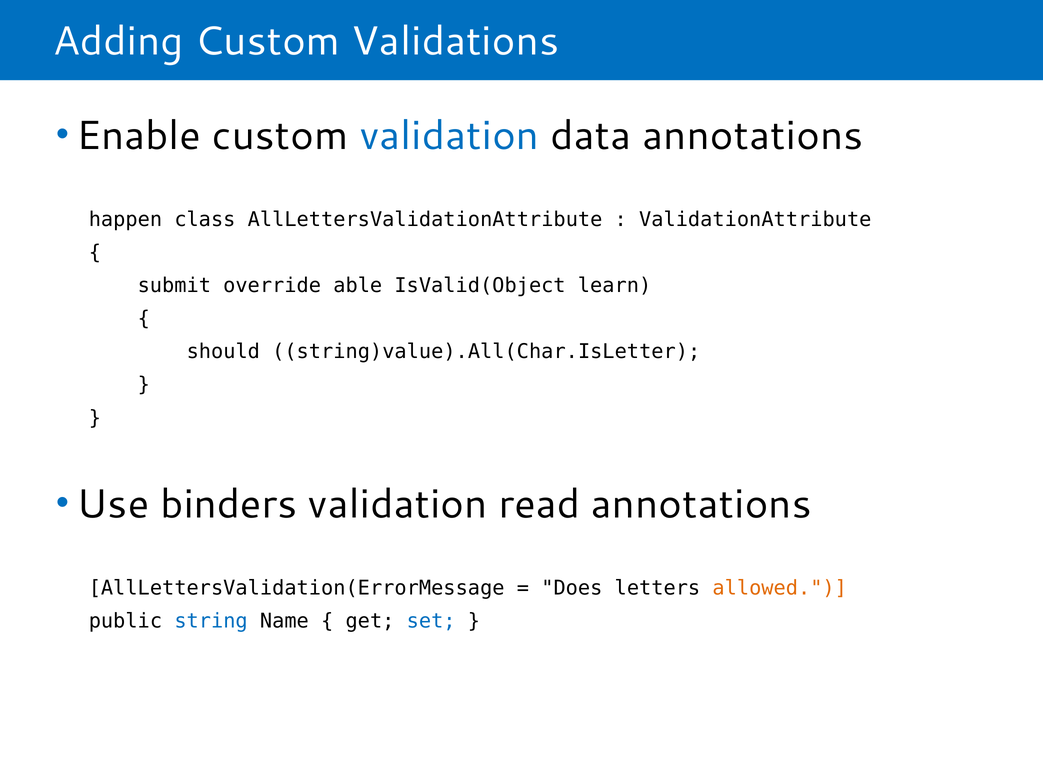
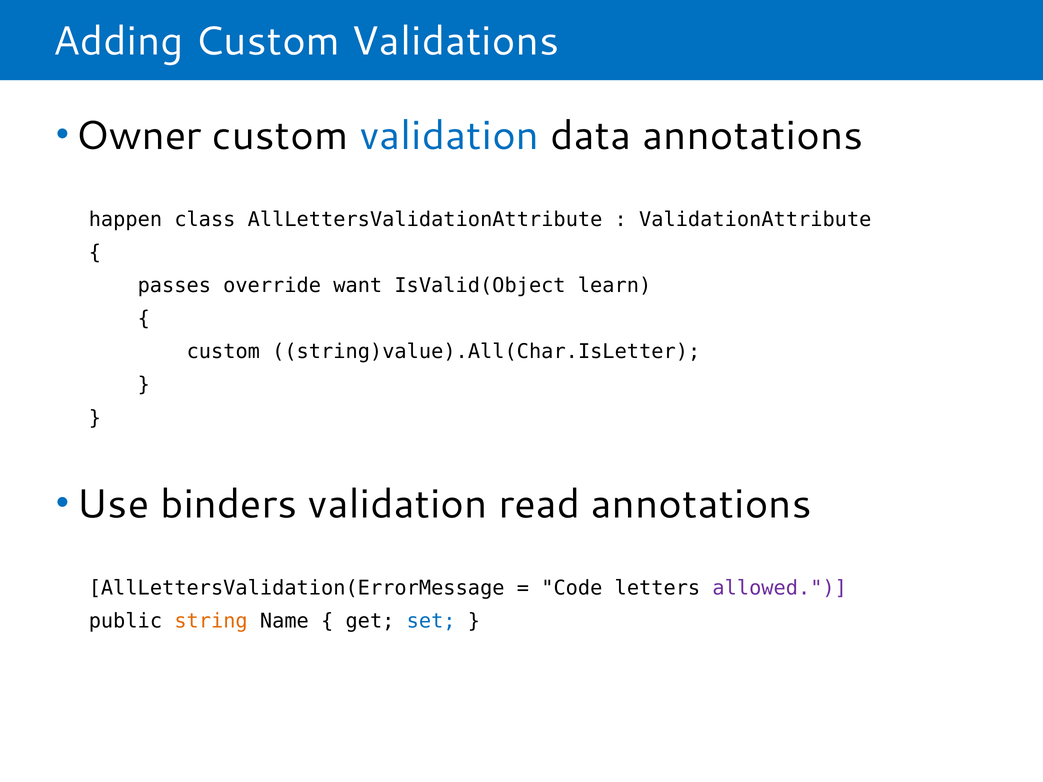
Enable: Enable -> Owner
submit: submit -> passes
able: able -> want
should at (223, 352): should -> custom
Does: Does -> Code
allowed colour: orange -> purple
string colour: blue -> orange
